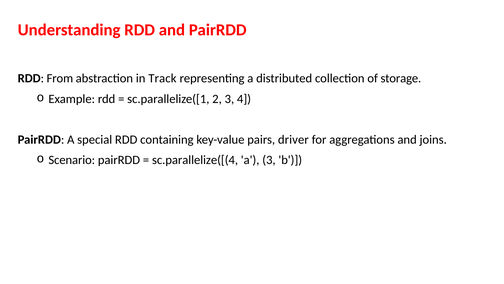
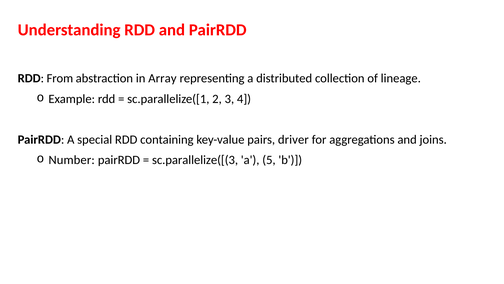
Track: Track -> Array
storage: storage -> lineage
Scenario: Scenario -> Number
sc.parallelize([(4: sc.parallelize([(4 -> sc.parallelize([(3
a 3: 3 -> 5
